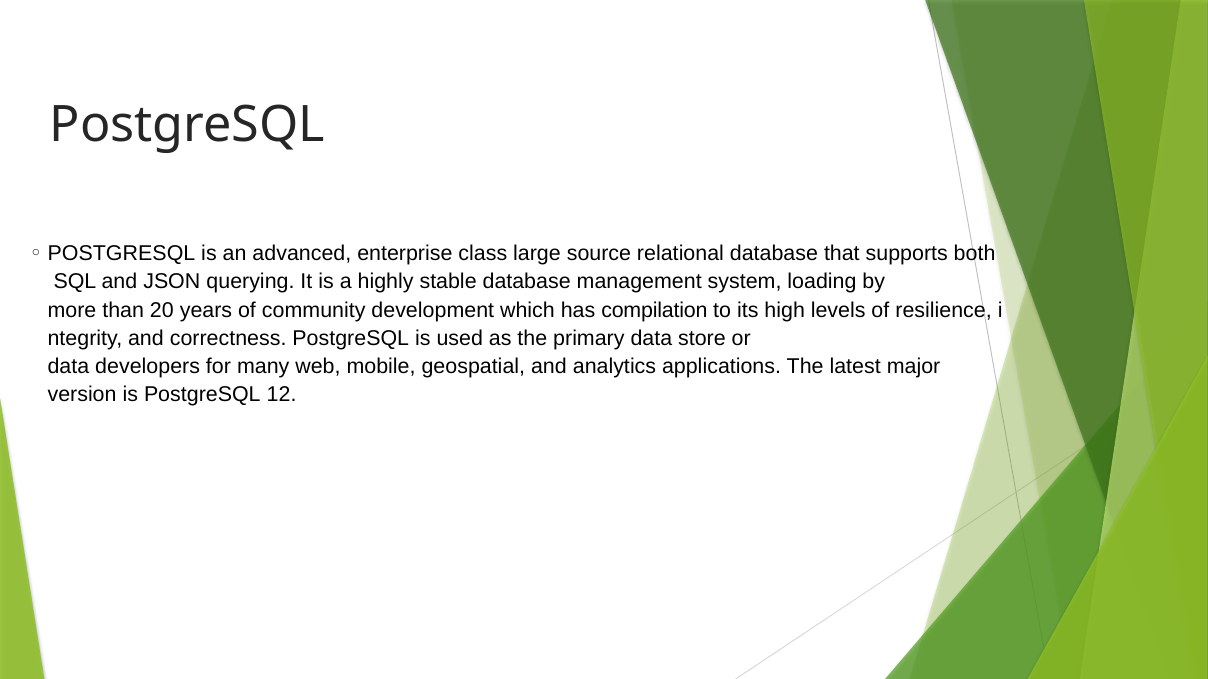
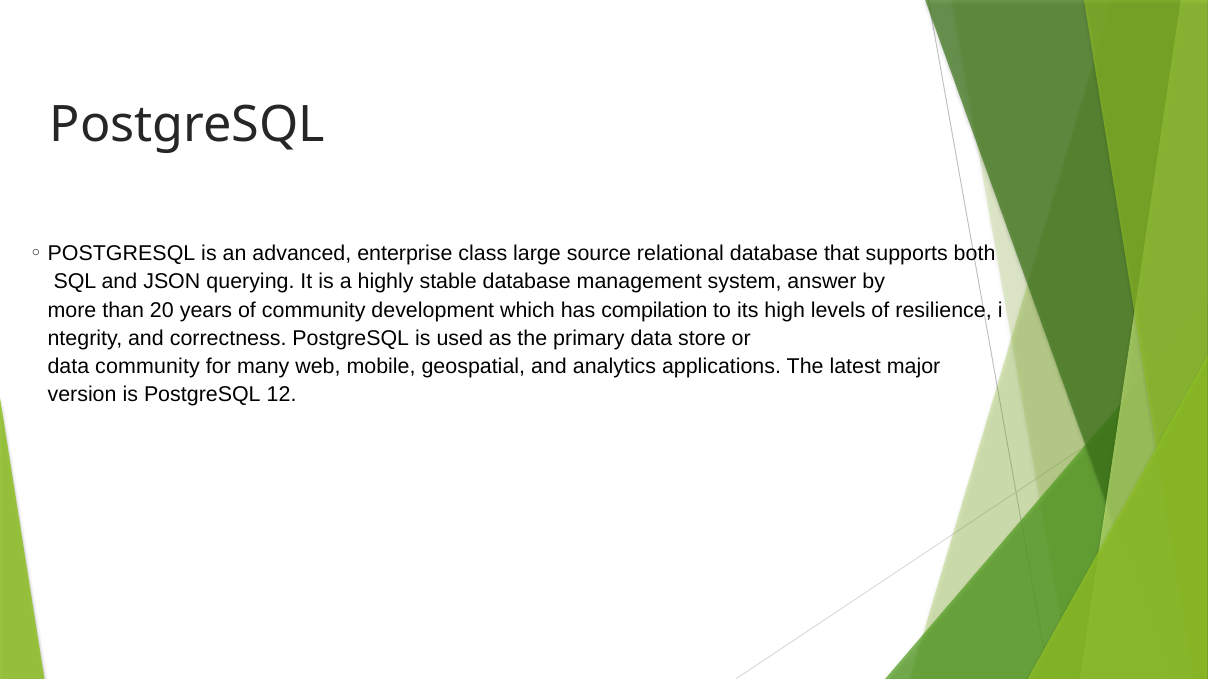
loading: loading -> answer
data developers: developers -> community
